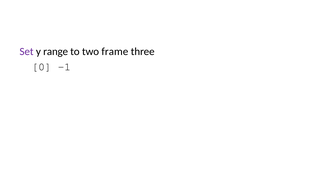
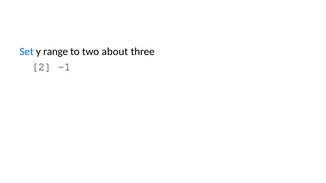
Set colour: purple -> blue
frame: frame -> about
0: 0 -> 2
